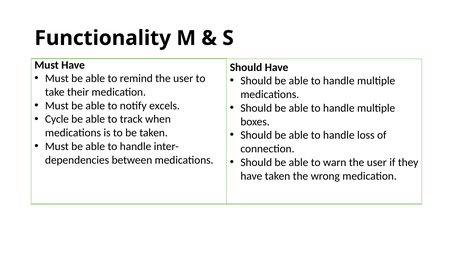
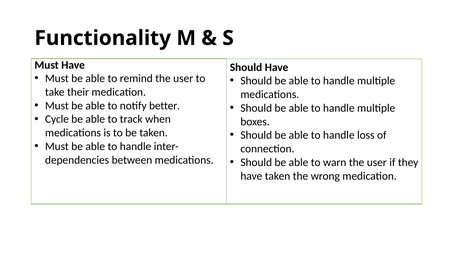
excels: excels -> better
